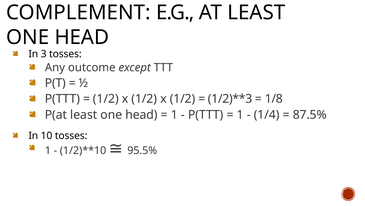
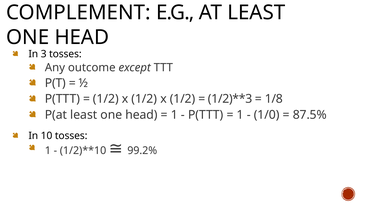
1/4: 1/4 -> 1/0
95.5%: 95.5% -> 99.2%
